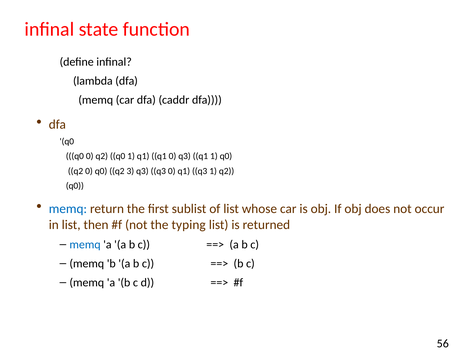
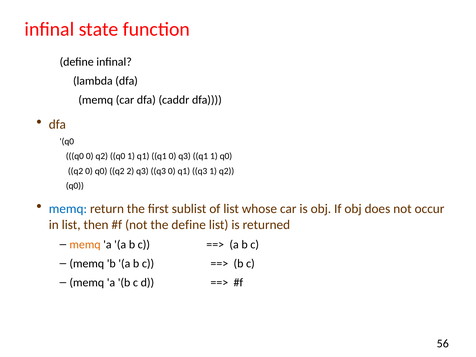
3: 3 -> 2
the typing: typing -> define
memq at (85, 244) colour: blue -> orange
